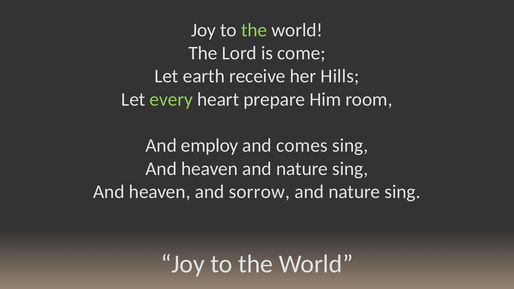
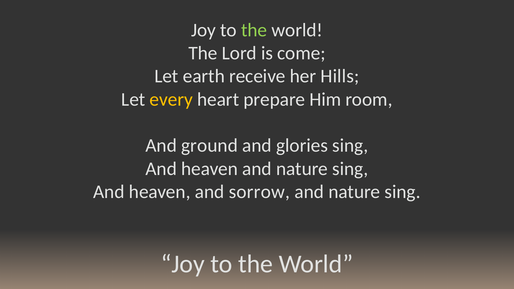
every colour: light green -> yellow
employ: employ -> ground
comes: comes -> glories
